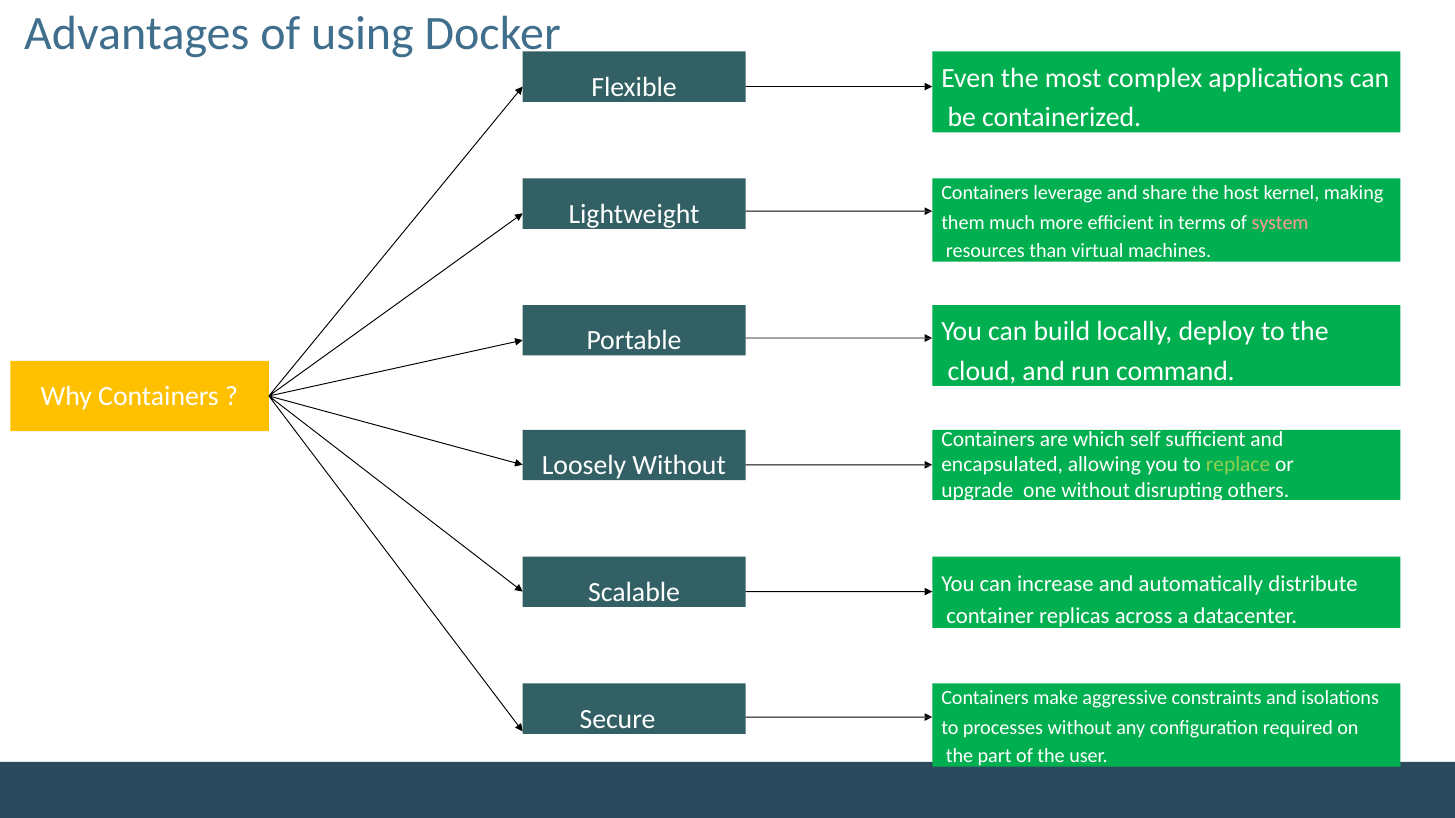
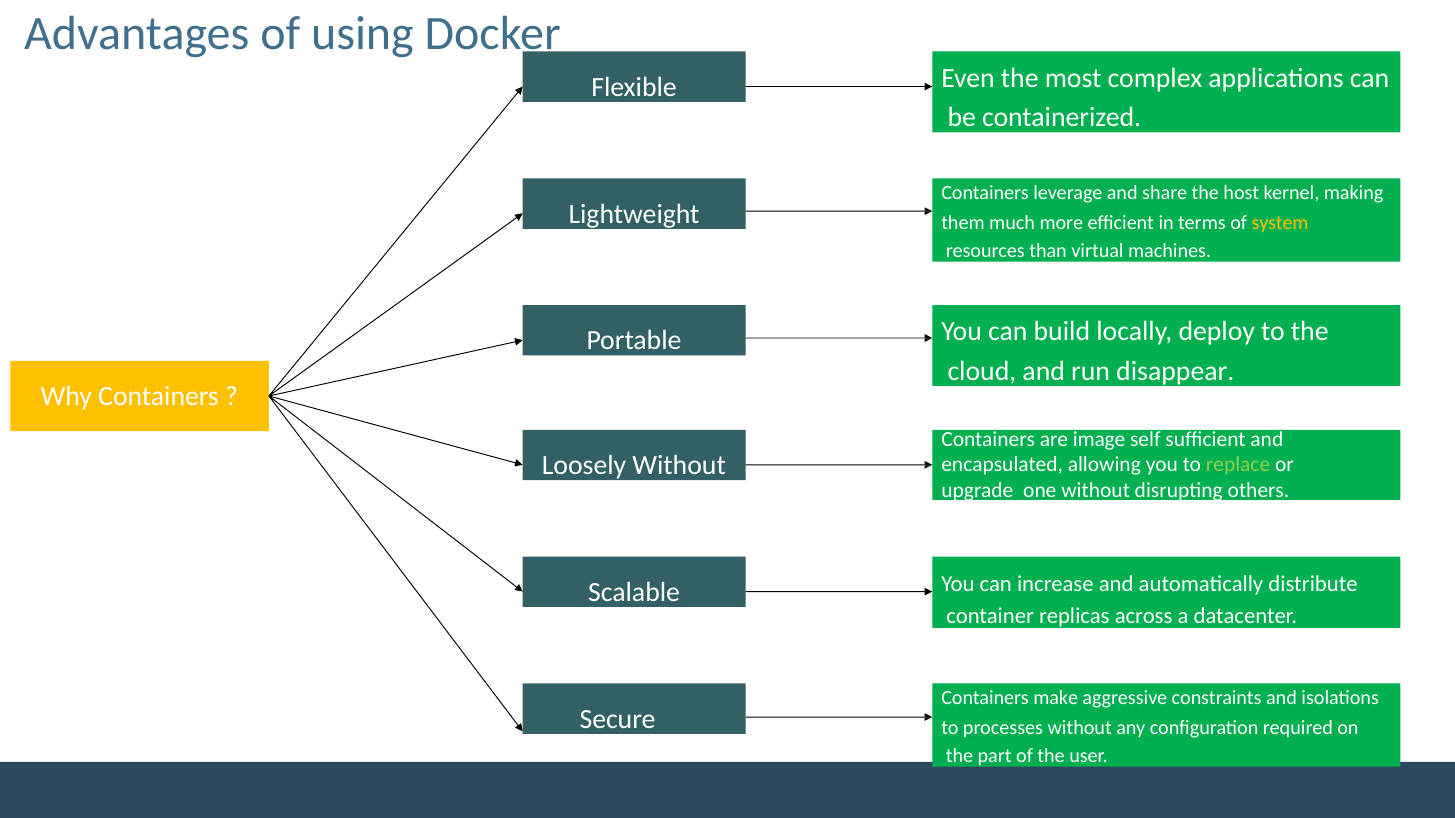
system colour: pink -> yellow
command: command -> disappear
which: which -> image
